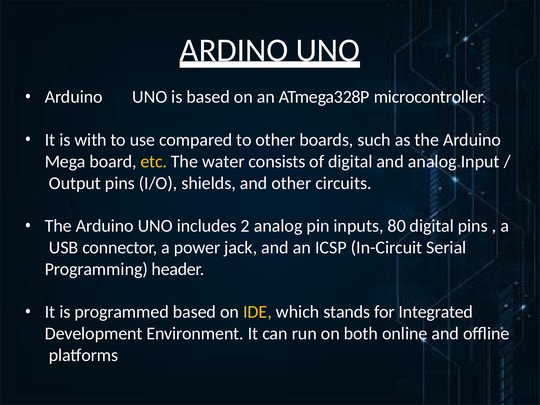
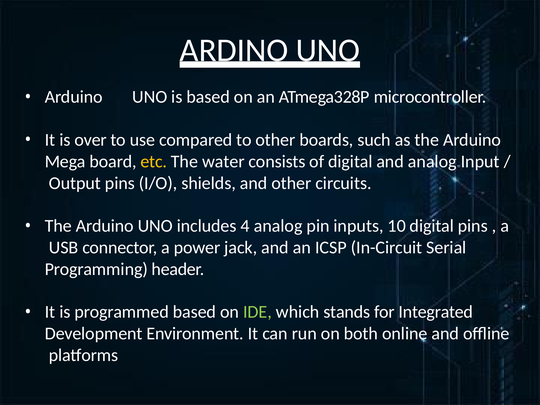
with: with -> over
2: 2 -> 4
80: 80 -> 10
IDE colour: yellow -> light green
